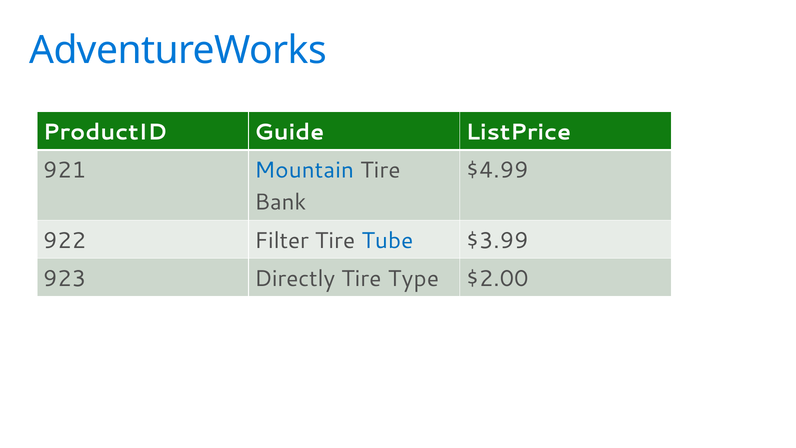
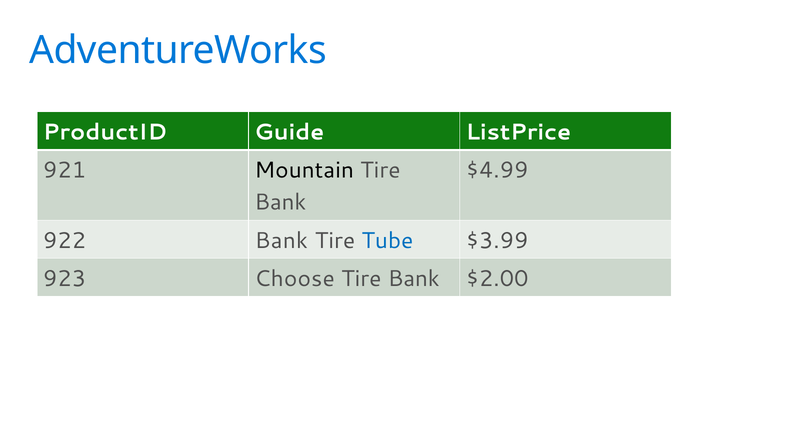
Mountain colour: blue -> black
922 Filter: Filter -> Bank
Directly: Directly -> Choose
Type at (413, 278): Type -> Bank
